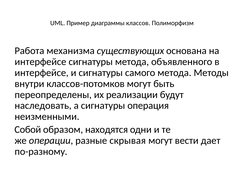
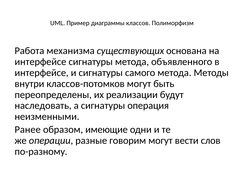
Собой: Собой -> Ранее
находятся: находятся -> имеющие
скрывая: скрывая -> говорим
дает: дает -> слов
